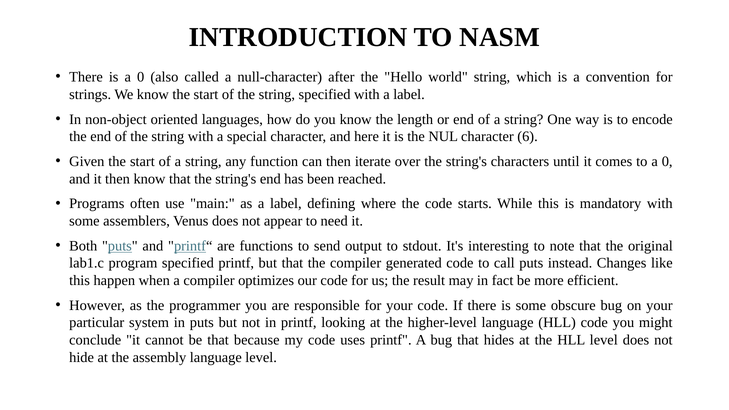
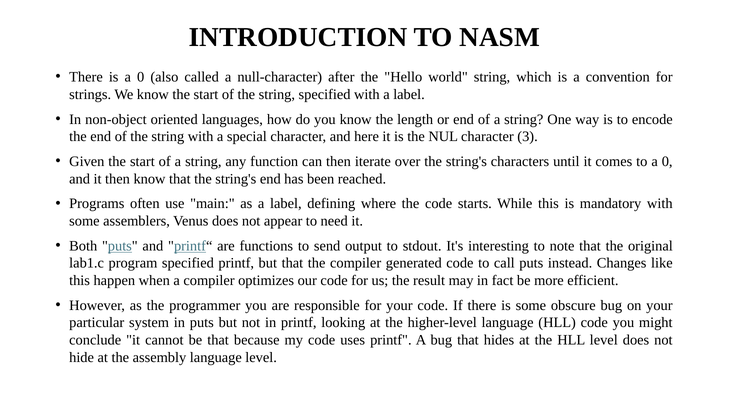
6: 6 -> 3
